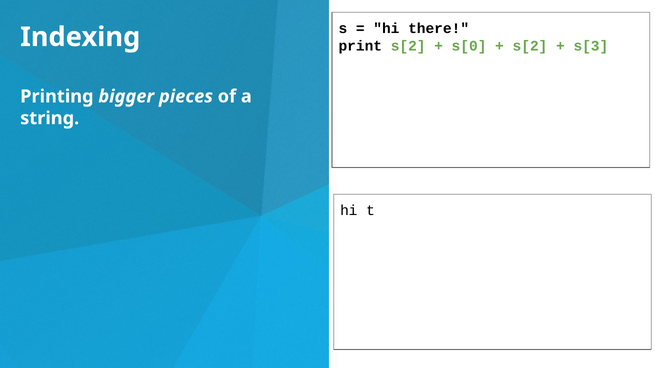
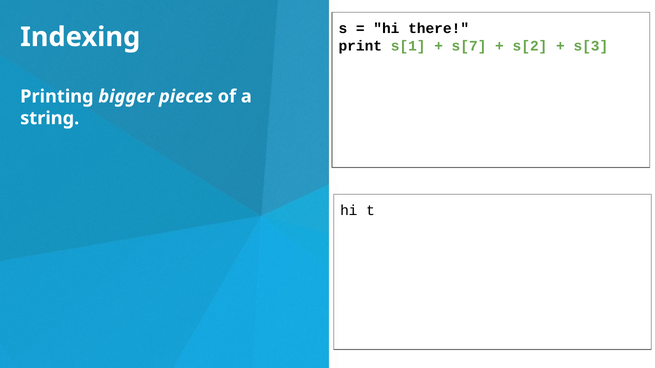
print s[2: s[2 -> s[1
s[0: s[0 -> s[7
